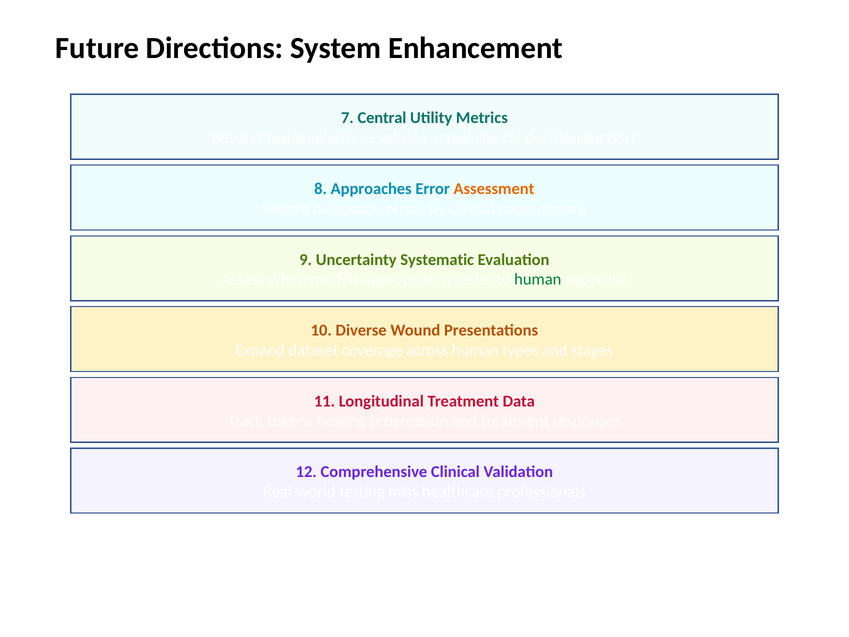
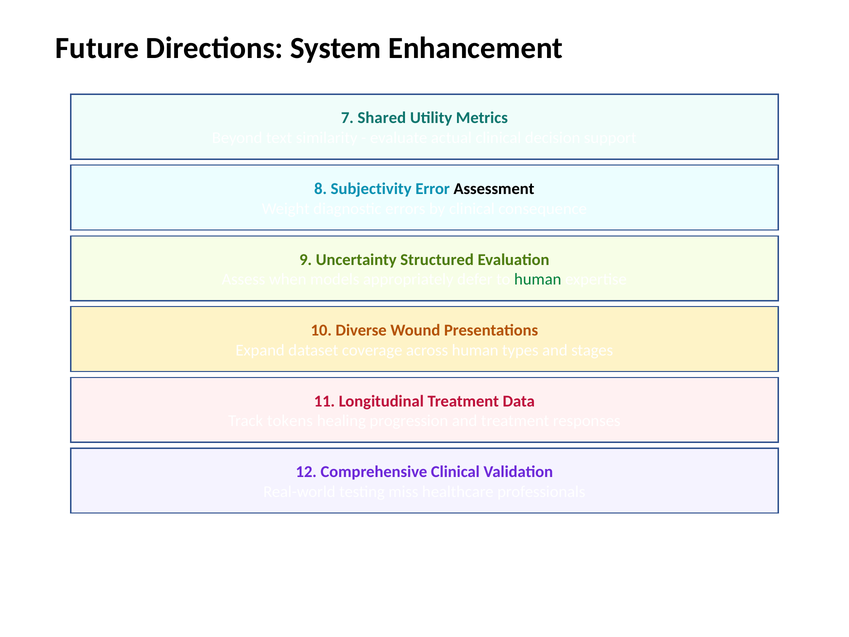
Central: Central -> Shared
Approaches: Approaches -> Subjectivity
Assessment colour: orange -> black
Systematic: Systematic -> Structured
